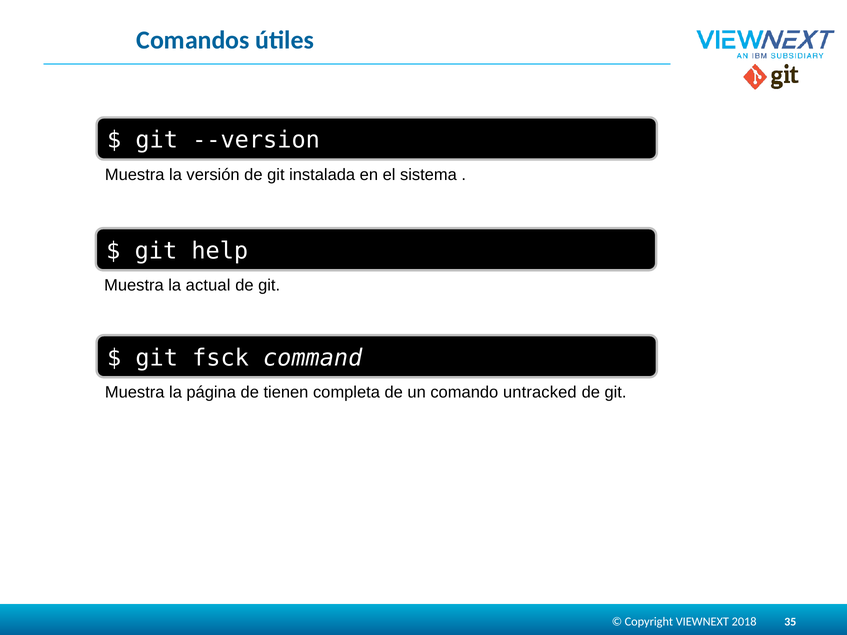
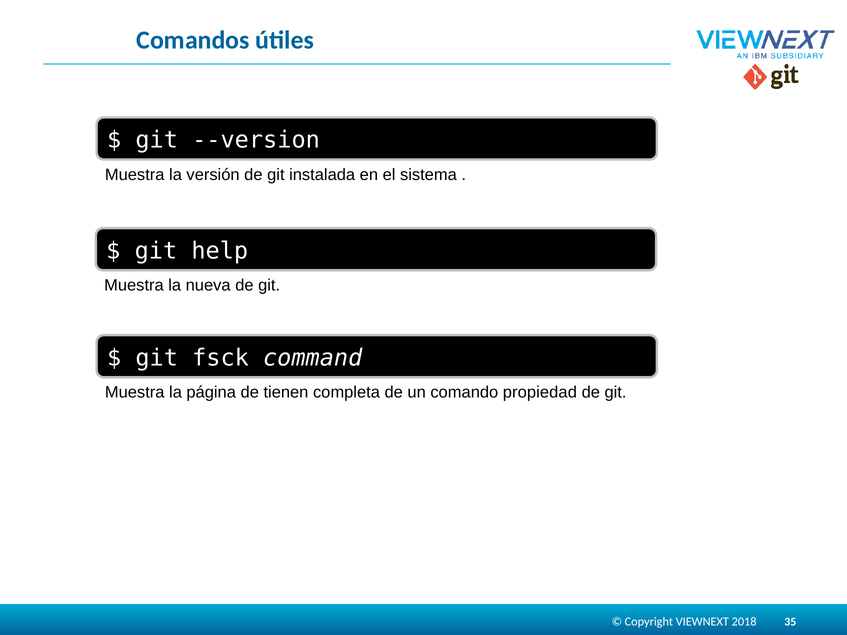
actual: actual -> nueva
untracked: untracked -> propiedad
